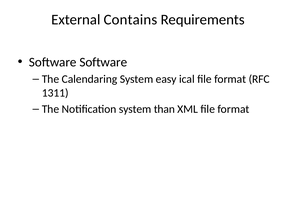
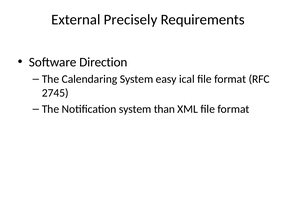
Contains: Contains -> Precisely
Software Software: Software -> Direction
1311: 1311 -> 2745
